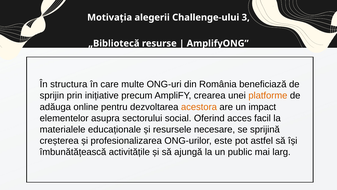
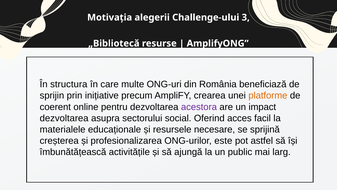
adăuga: adăuga -> coerent
acestora colour: orange -> purple
elementelor at (64, 118): elementelor -> dezvoltarea
